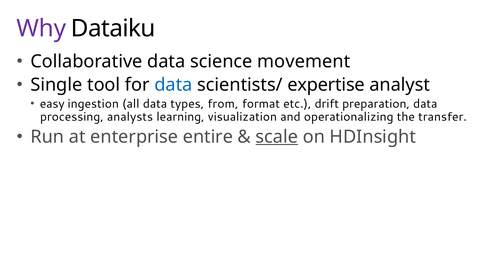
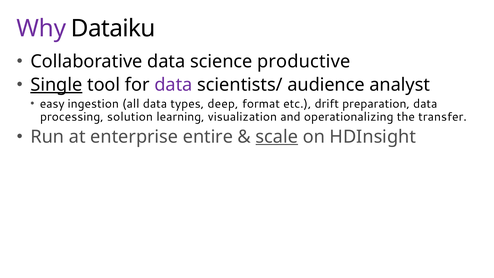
movement: movement -> productive
Single underline: none -> present
data at (173, 85) colour: blue -> purple
expertise: expertise -> audience
from: from -> deep
analysts: analysts -> solution
